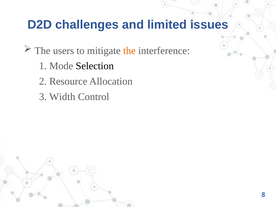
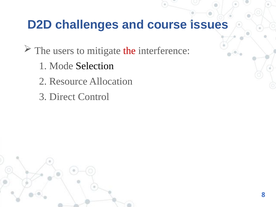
limited: limited -> course
the at (129, 51) colour: orange -> red
Width: Width -> Direct
